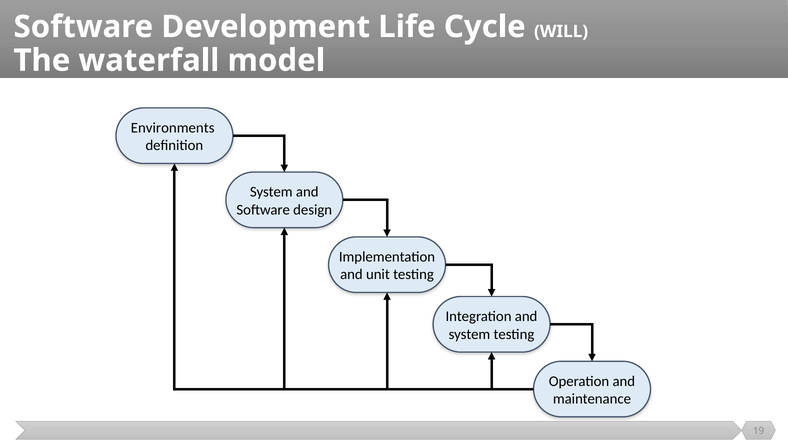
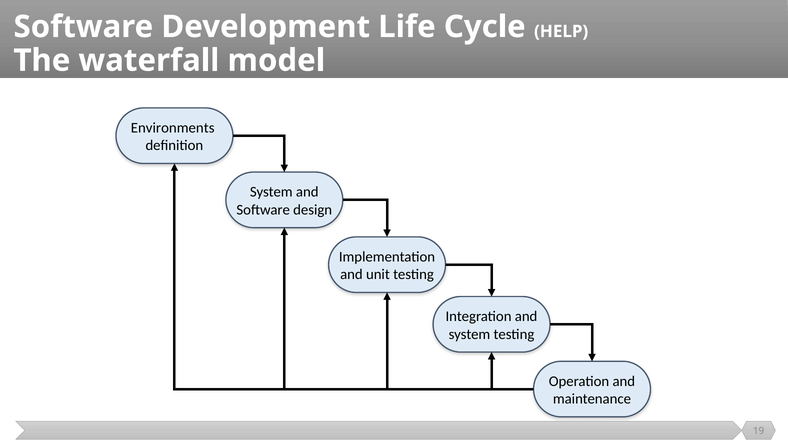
WILL: WILL -> HELP
